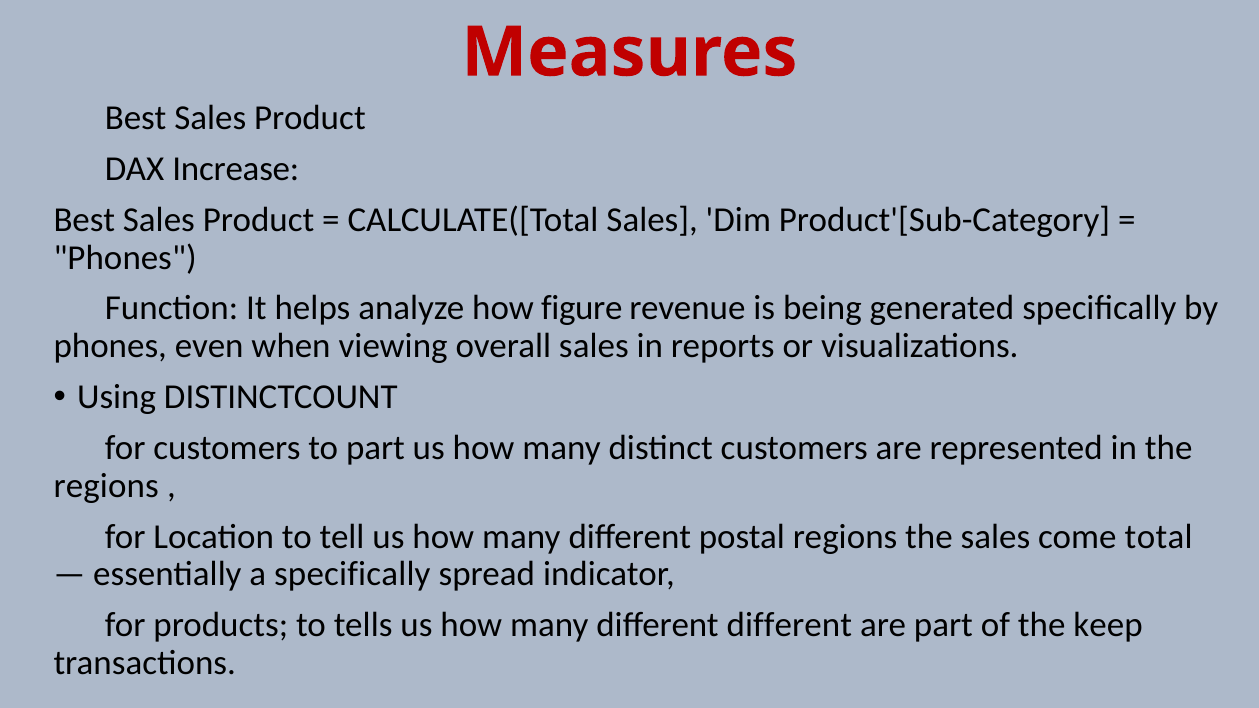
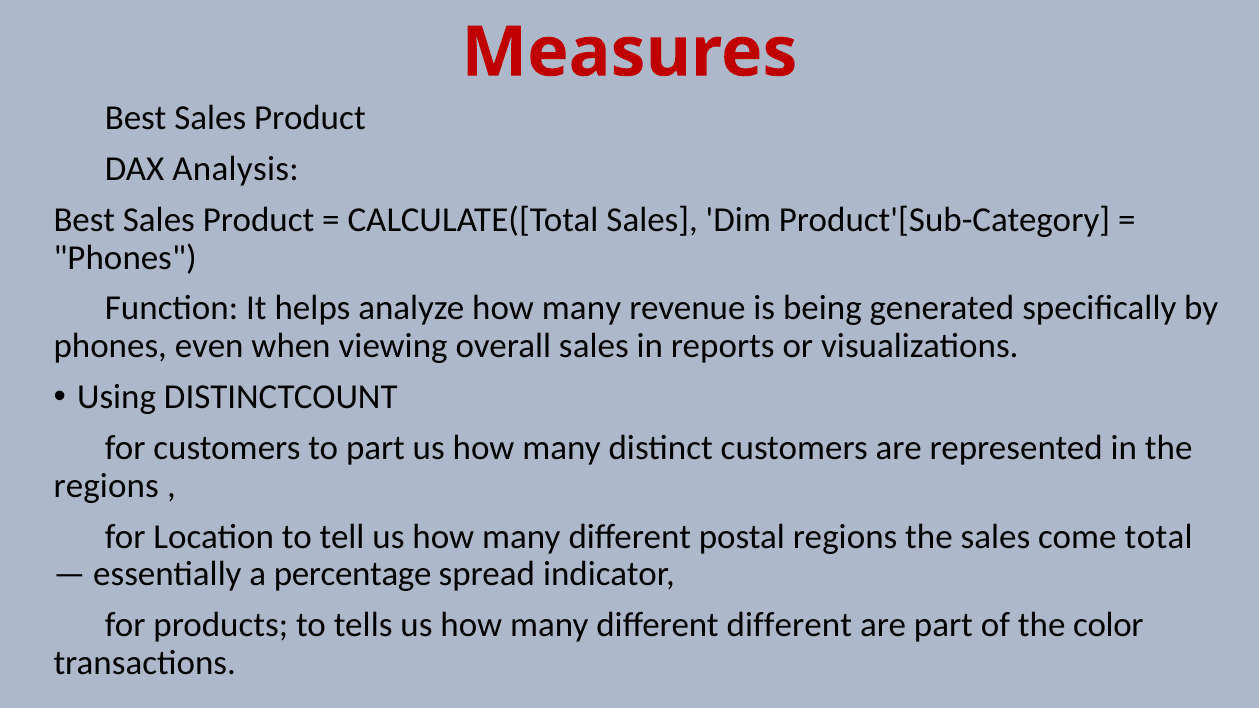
Increase: Increase -> Analysis
analyze how figure: figure -> many
a specifically: specifically -> percentage
keep: keep -> color
